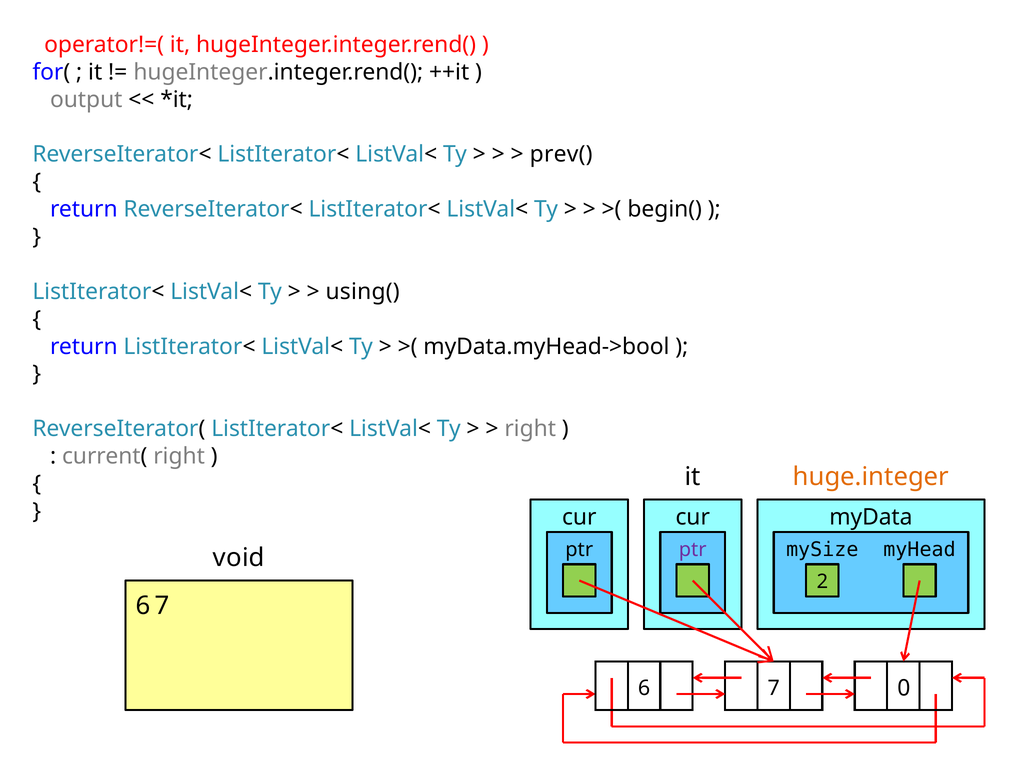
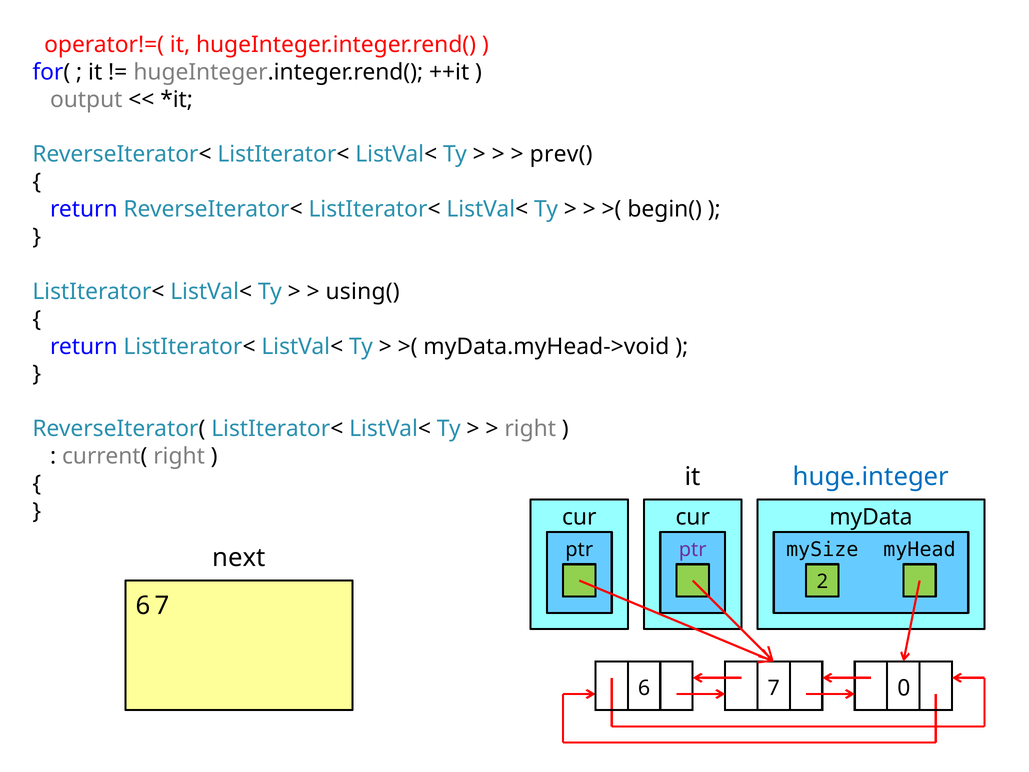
myData.myHead->bool: myData.myHead->bool -> myData.myHead->void
huge.integer colour: orange -> blue
void: void -> next
